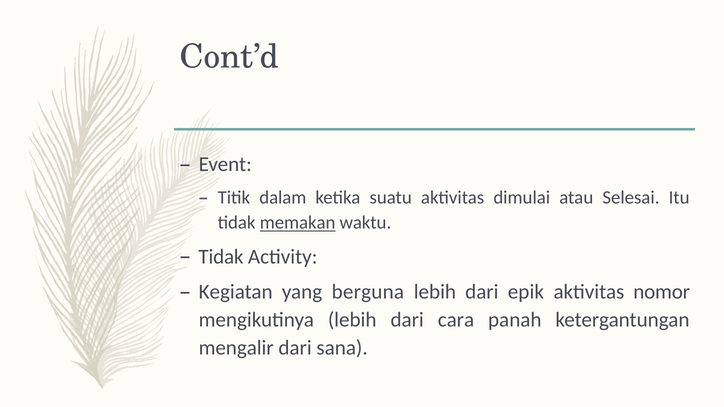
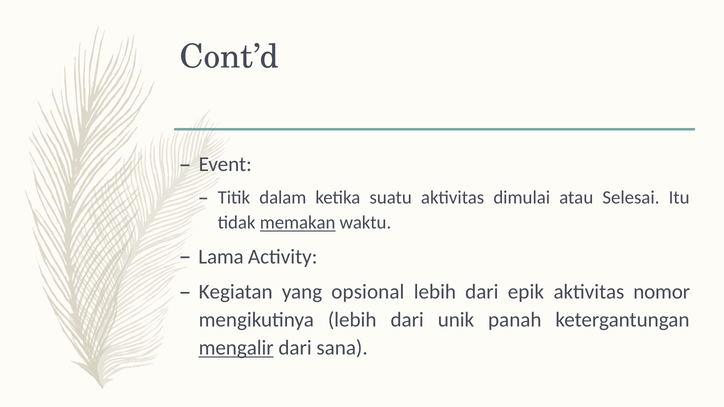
Tidak at (221, 257): Tidak -> Lama
berguna: berguna -> opsional
cara: cara -> unik
mengalir underline: none -> present
